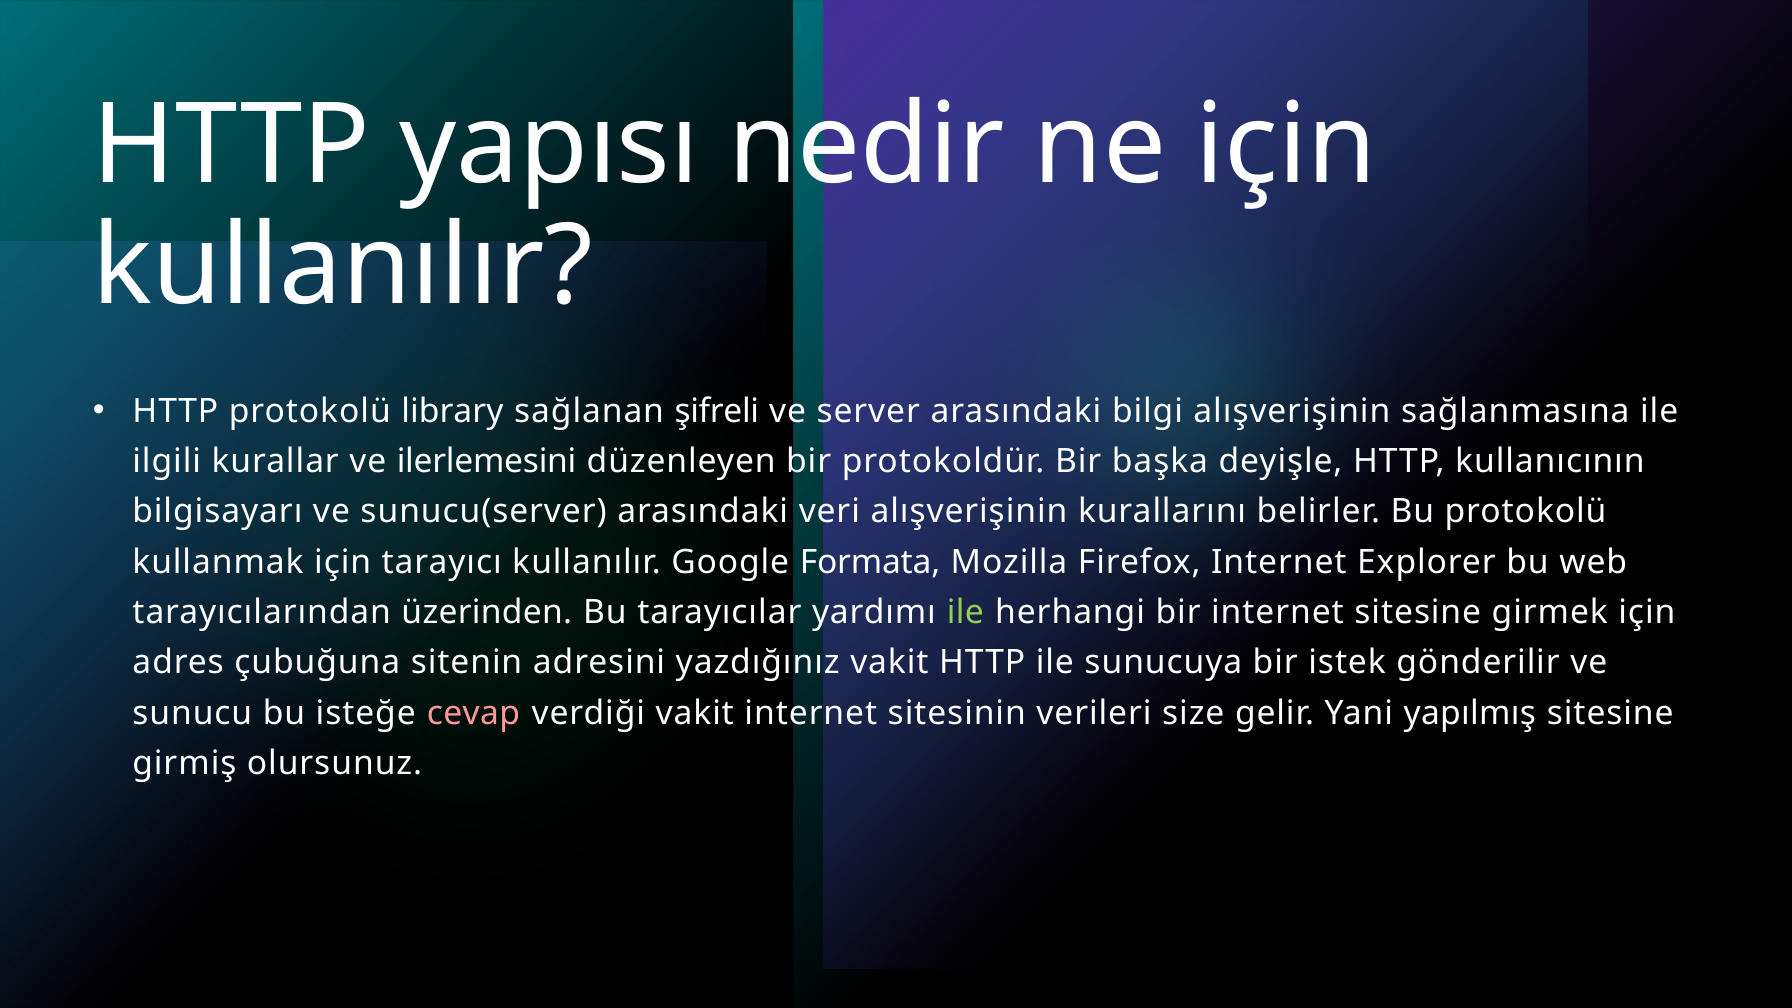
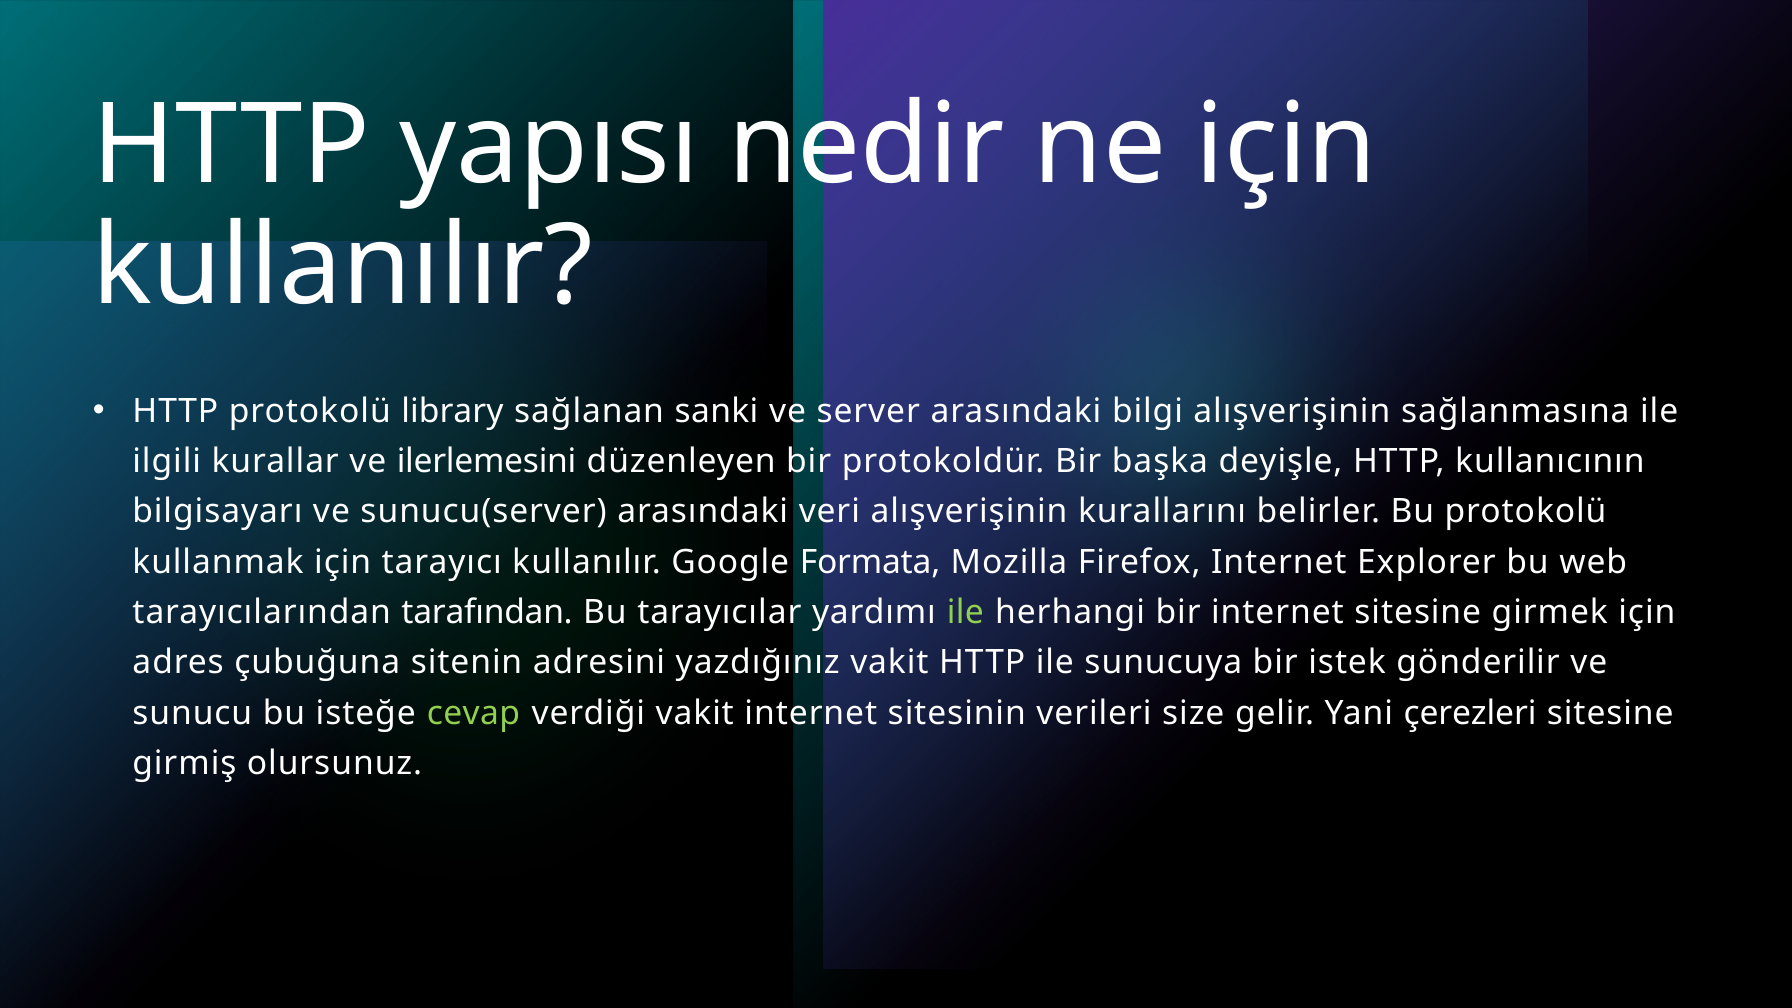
şifreli: şifreli -> sanki
üzerinden: üzerinden -> tarafından
cevap colour: pink -> light green
yapılmış: yapılmış -> çerezleri
